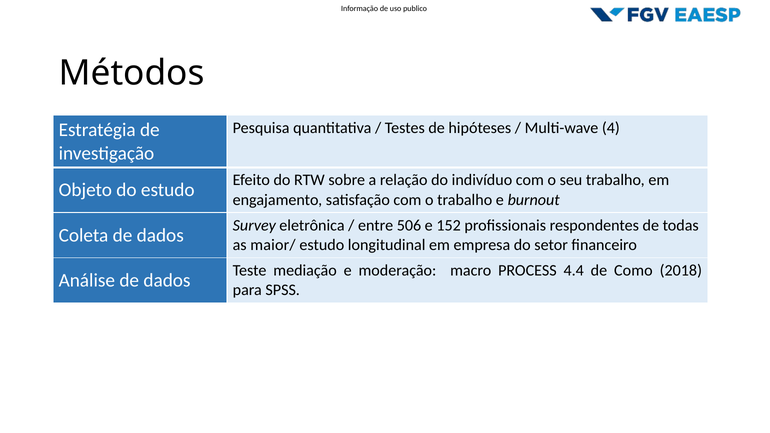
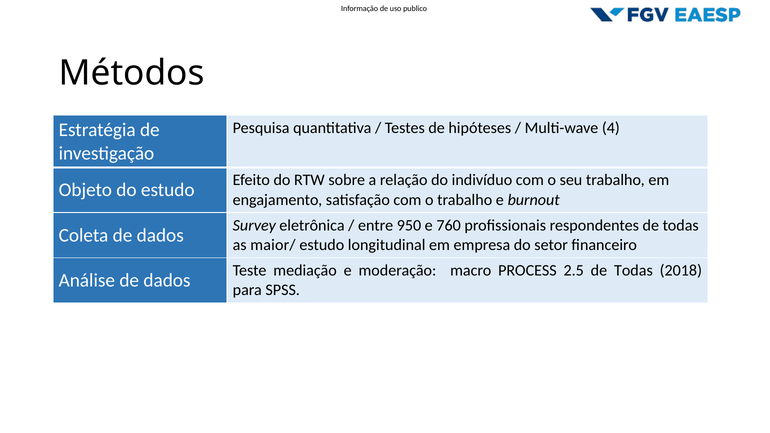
506: 506 -> 950
152: 152 -> 760
4.4: 4.4 -> 2.5
Como at (633, 271): Como -> Todas
